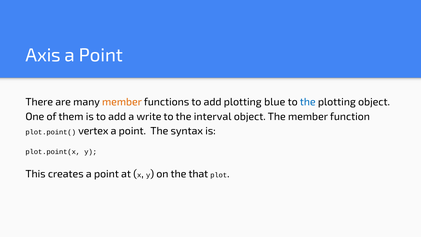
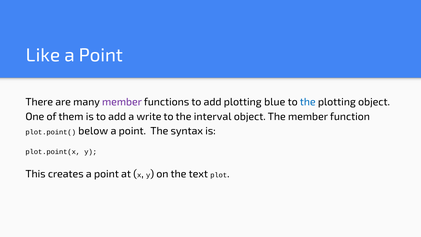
Axis: Axis -> Like
member at (122, 102) colour: orange -> purple
vertex: vertex -> below
that: that -> text
